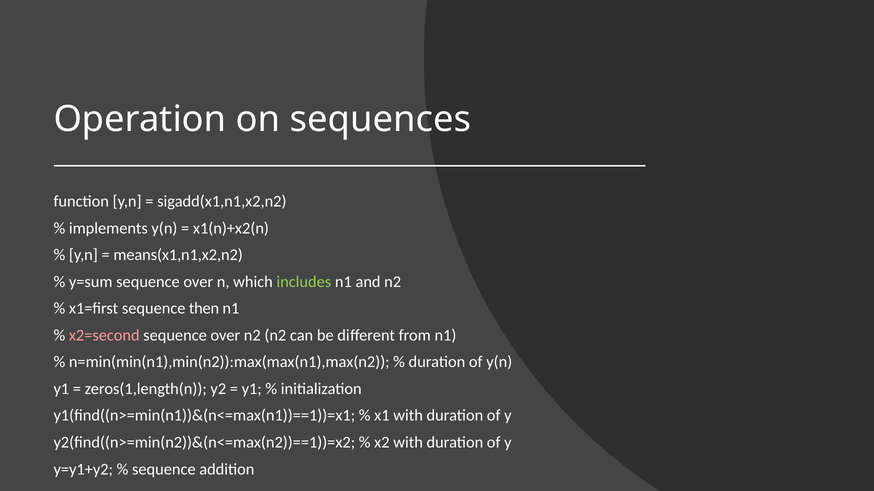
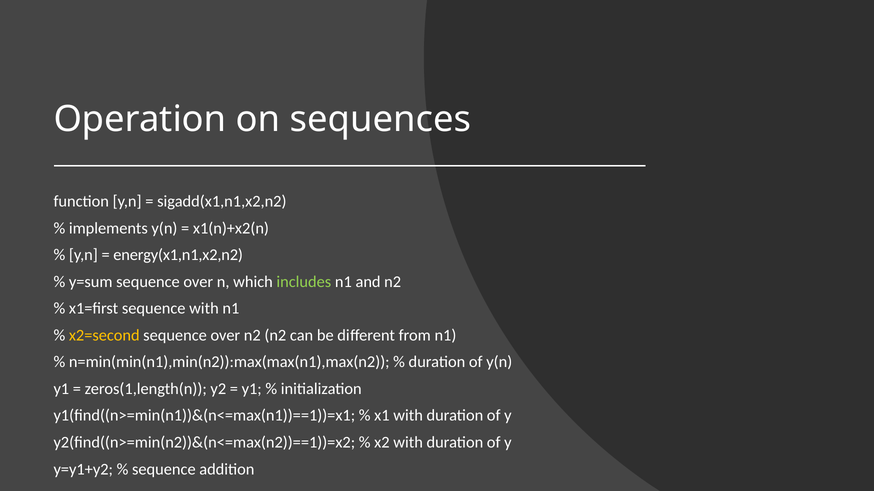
means(x1,n1,x2,n2: means(x1,n1,x2,n2 -> energy(x1,n1,x2,n2
sequence then: then -> with
x2=second colour: pink -> yellow
